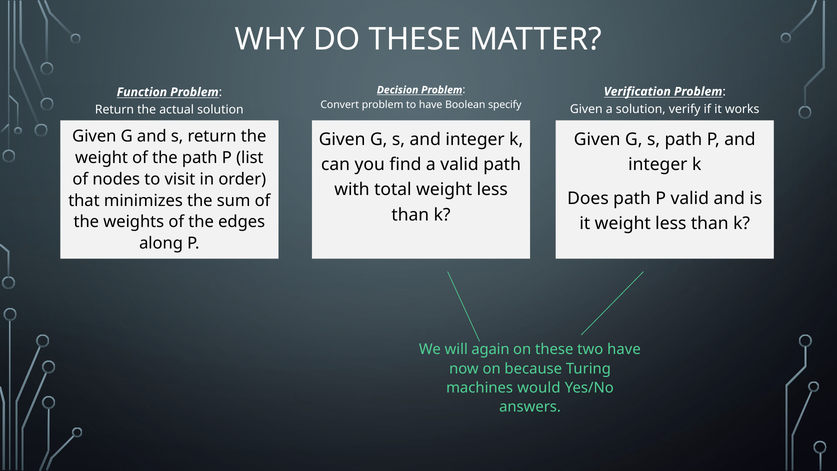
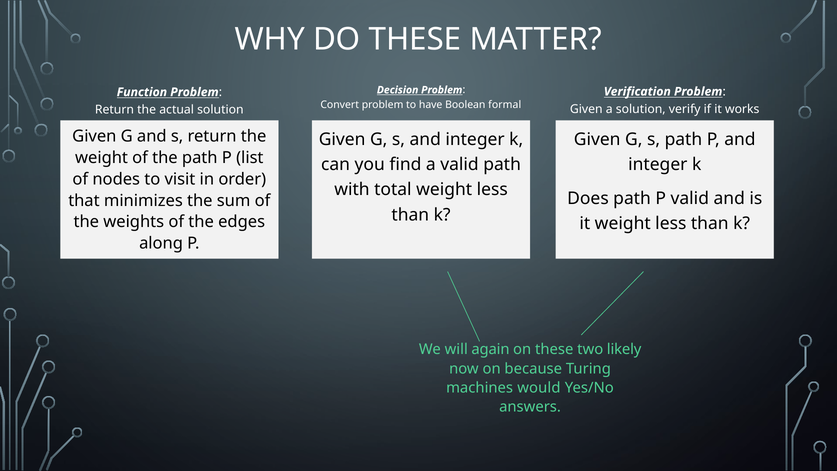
specify: specify -> formal
two have: have -> likely
